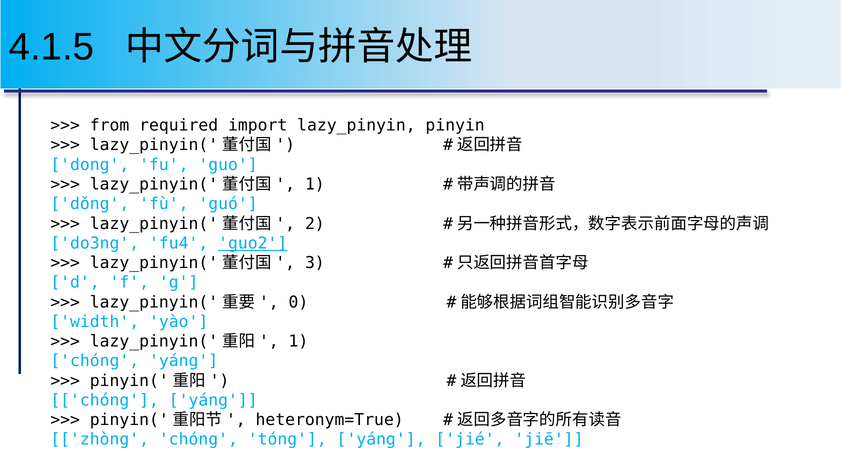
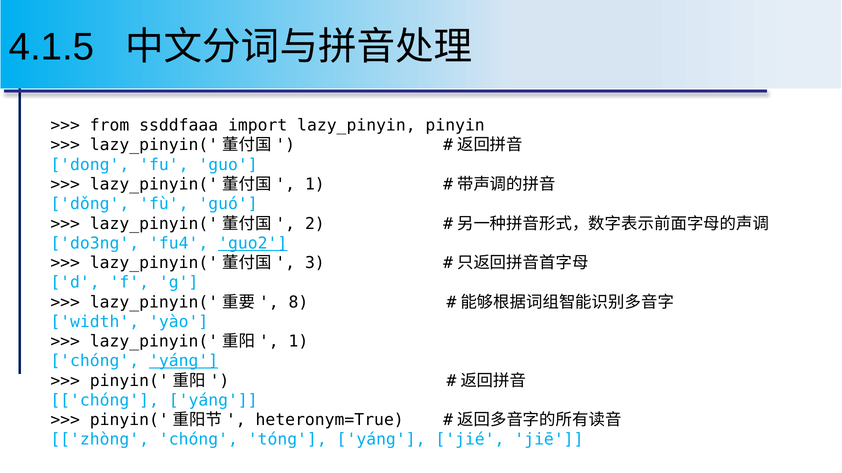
required: required -> ssddfaaa
0: 0 -> 8
yáng at (184, 362) underline: none -> present
